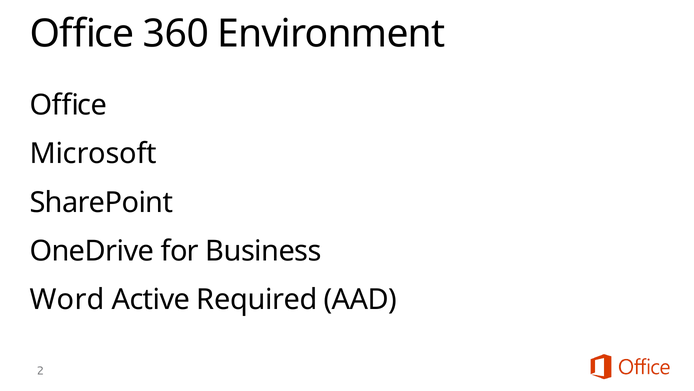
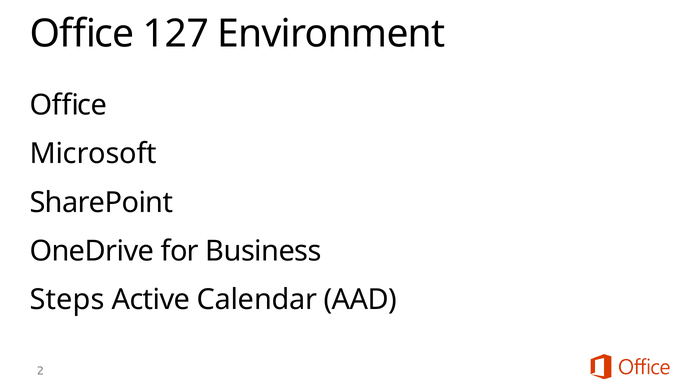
360: 360 -> 127
Word: Word -> Steps
Required: Required -> Calendar
